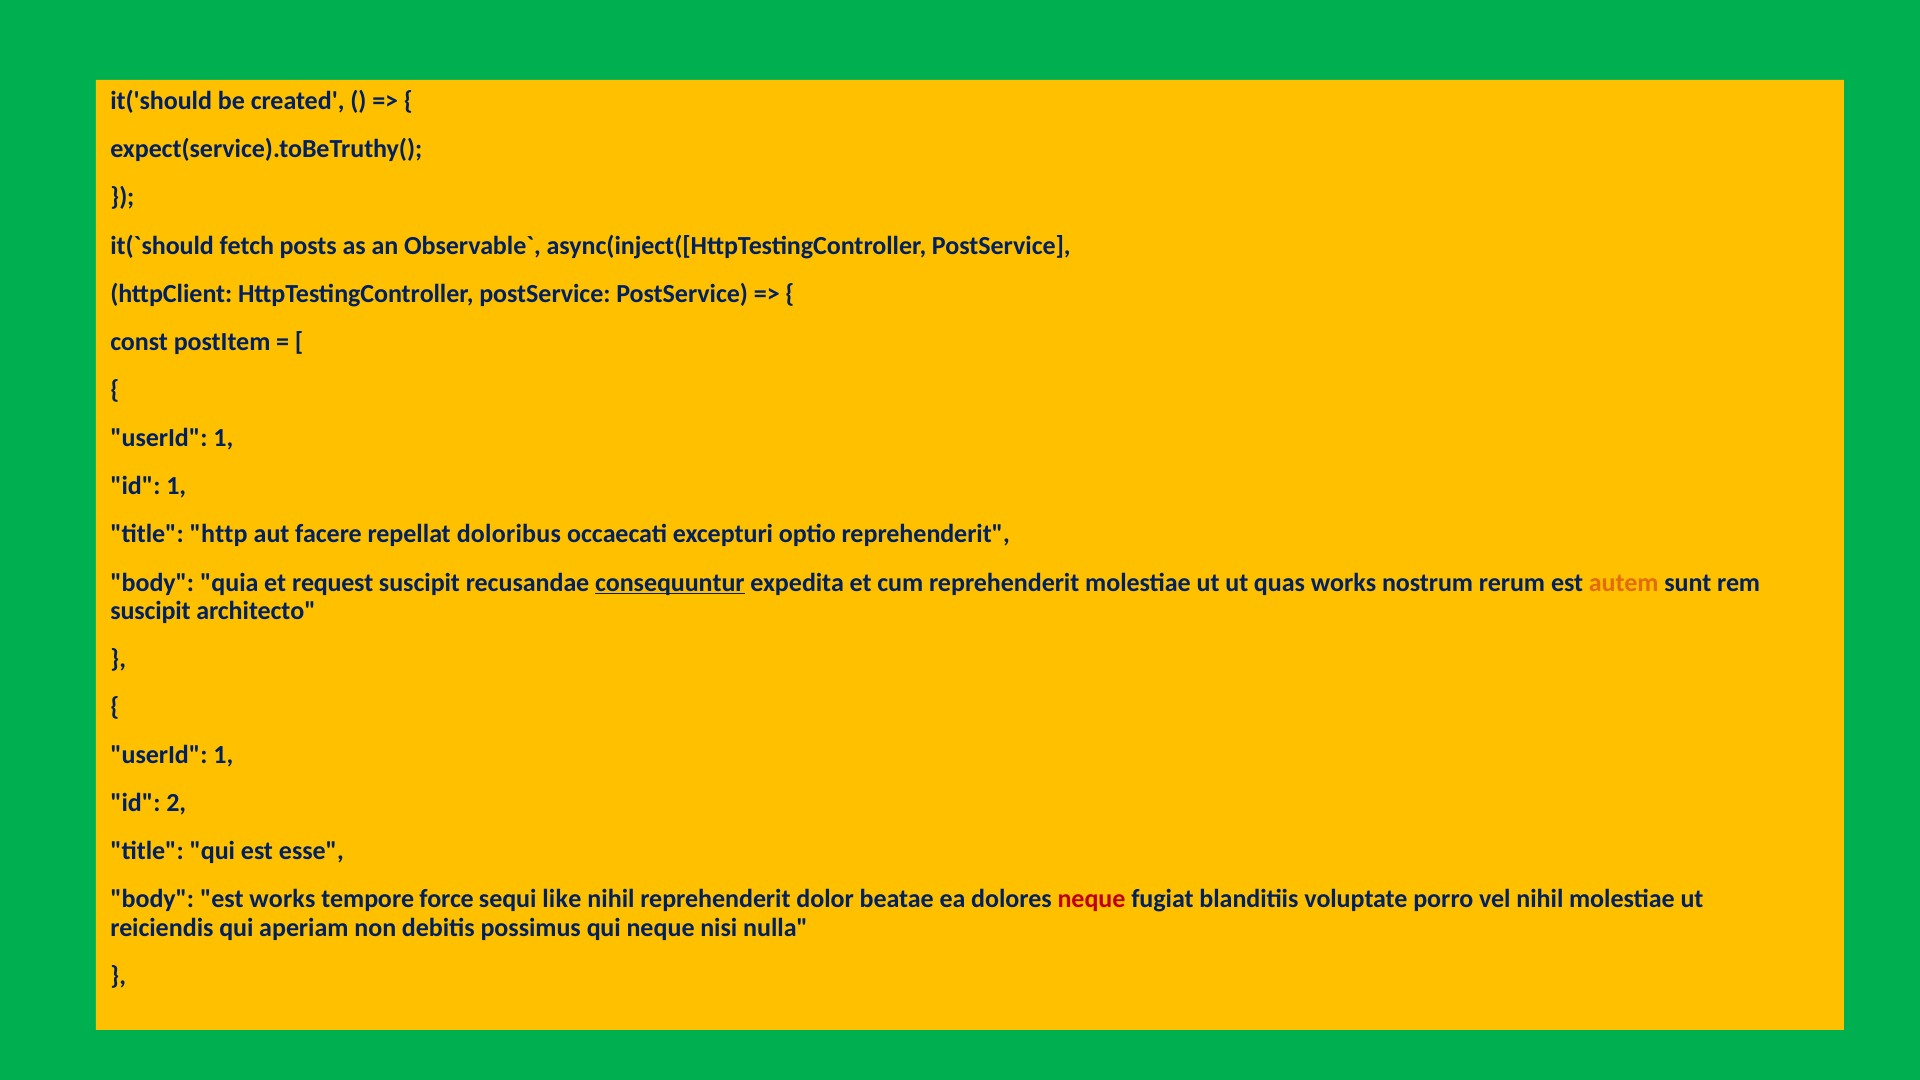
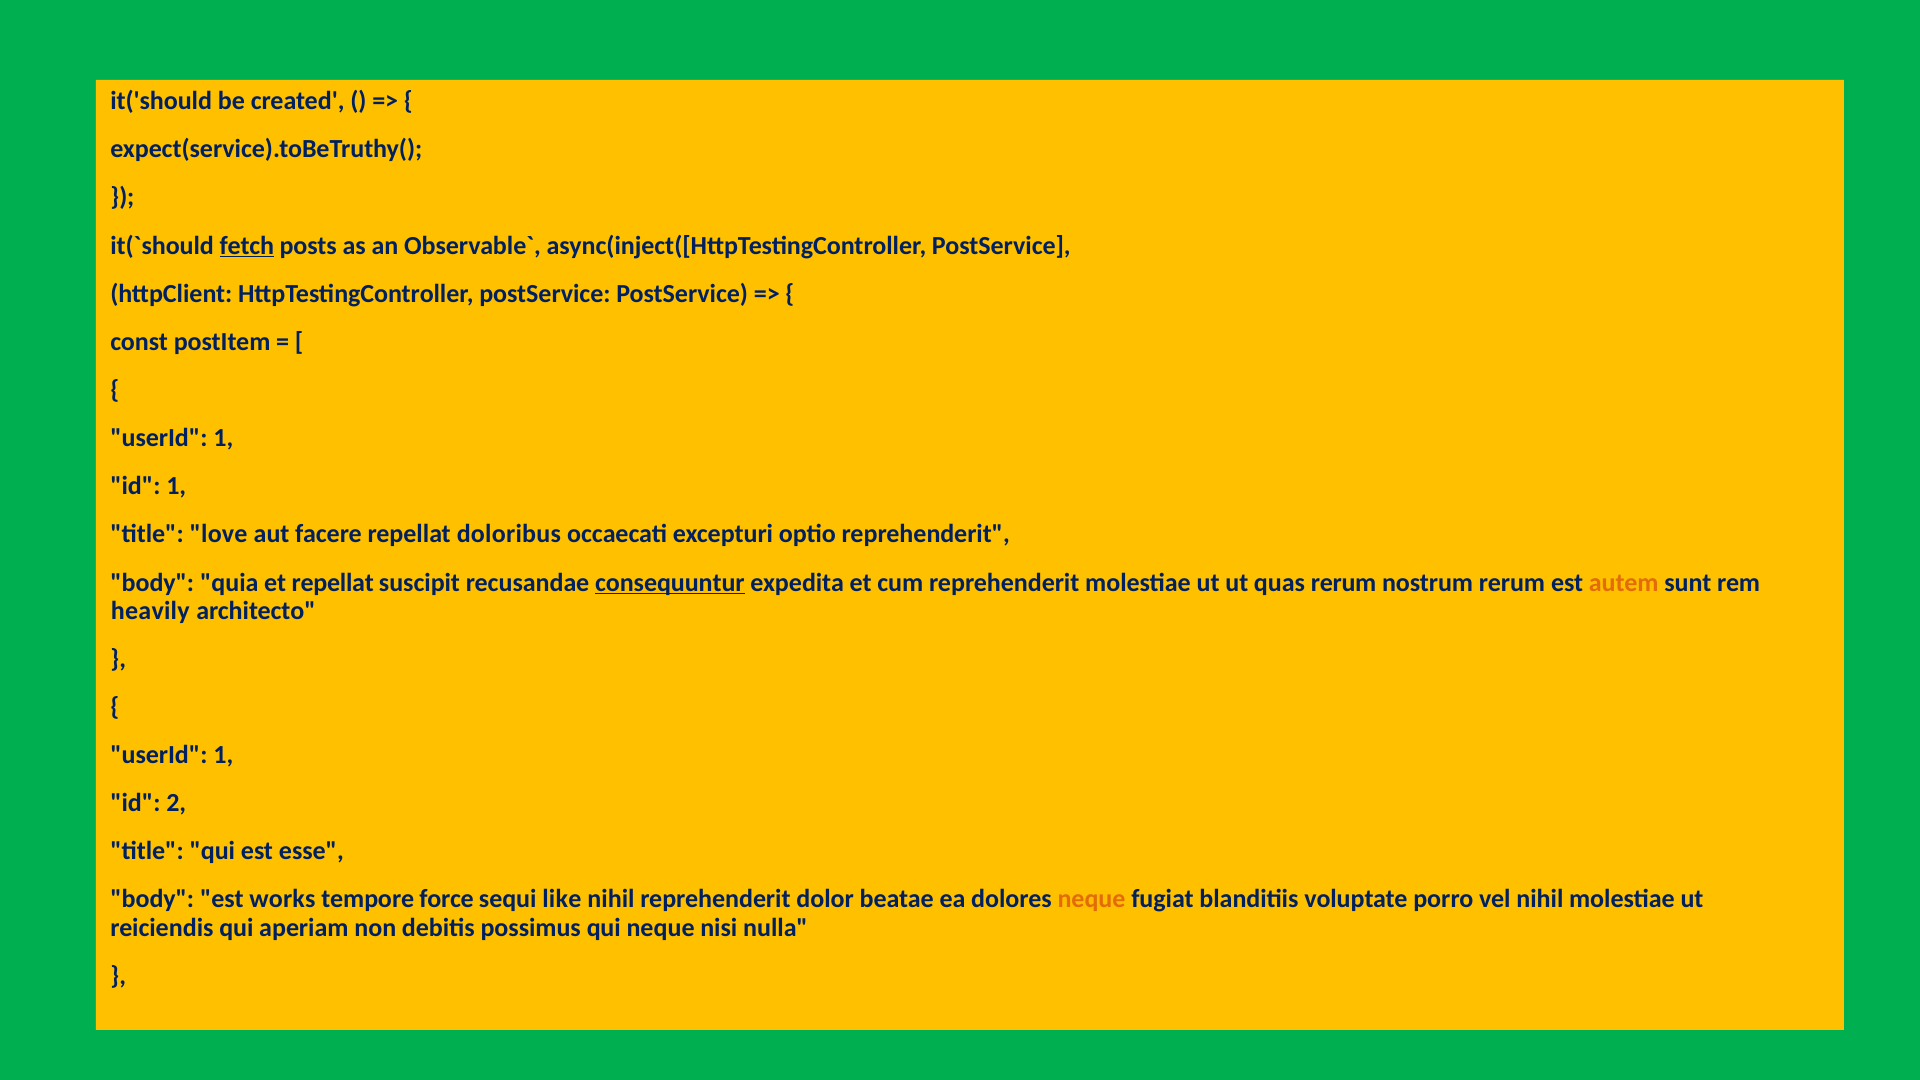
fetch underline: none -> present
http: http -> love
et request: request -> repellat
quas works: works -> rerum
suscipit at (150, 611): suscipit -> heavily
neque at (1091, 899) colour: red -> orange
